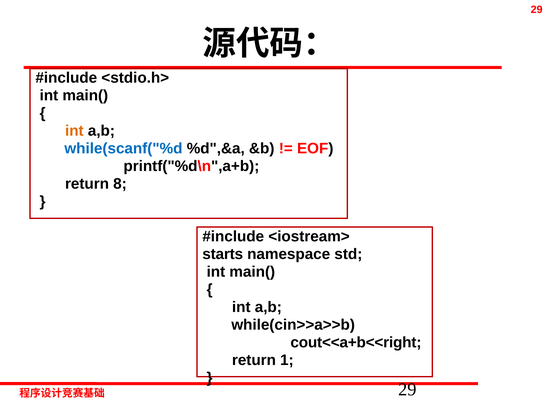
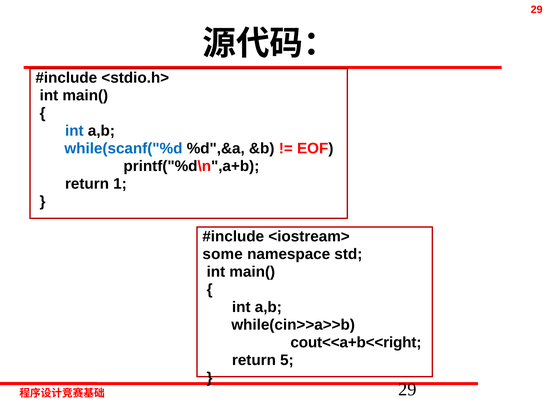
int at (74, 131) colour: orange -> blue
8: 8 -> 1
starts: starts -> some
1: 1 -> 5
